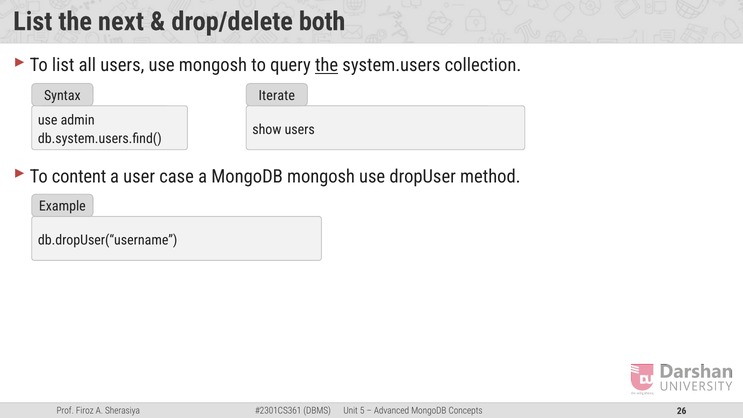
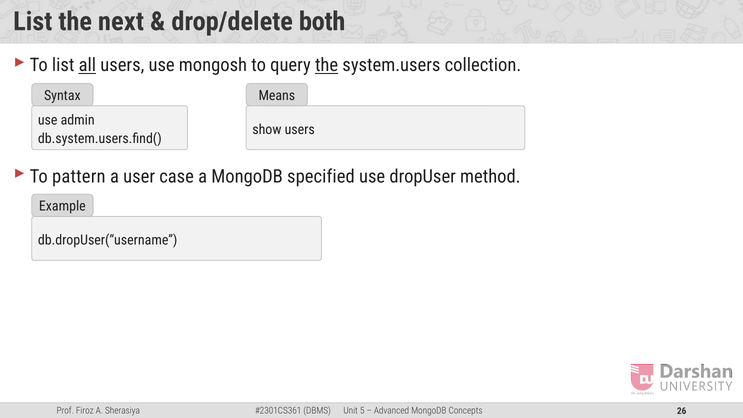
all underline: none -> present
Iterate: Iterate -> Means
content: content -> pattern
MongoDB mongosh: mongosh -> specified
